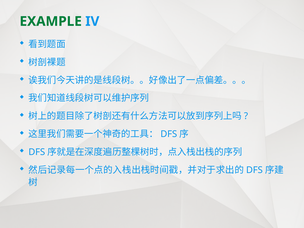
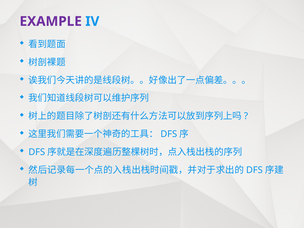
EXAMPLE colour: green -> purple
